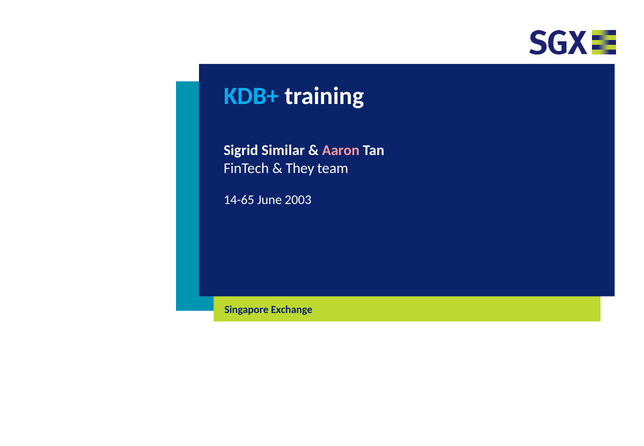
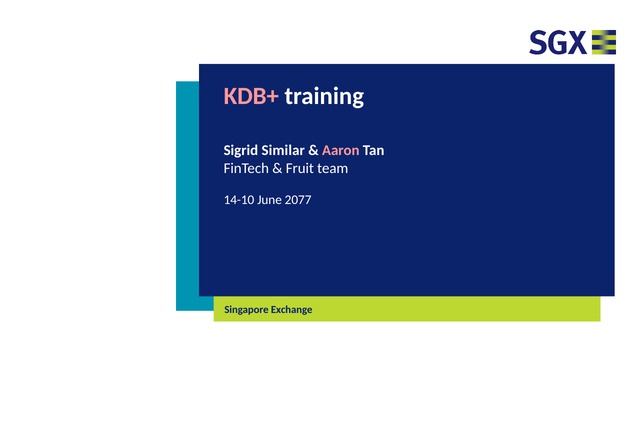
KDB+ colour: light blue -> pink
They: They -> Fruit
14-65: 14-65 -> 14-10
2003: 2003 -> 2077
